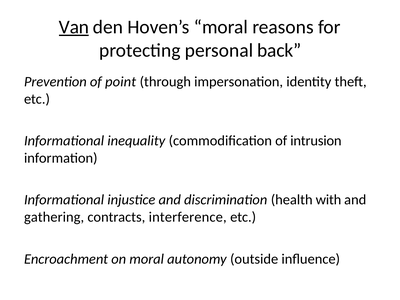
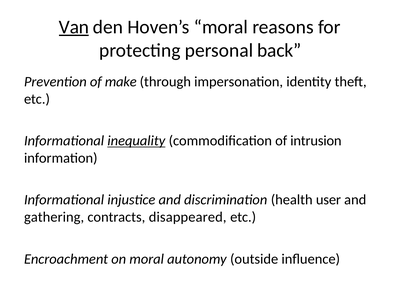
point: point -> make
inequality underline: none -> present
with: with -> user
interference: interference -> disappeared
